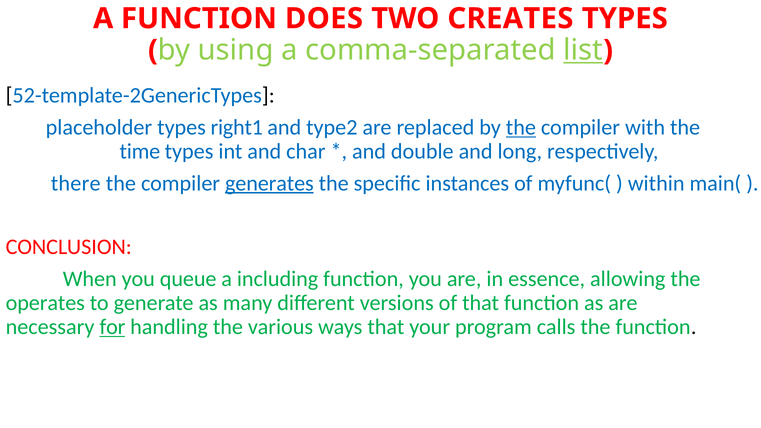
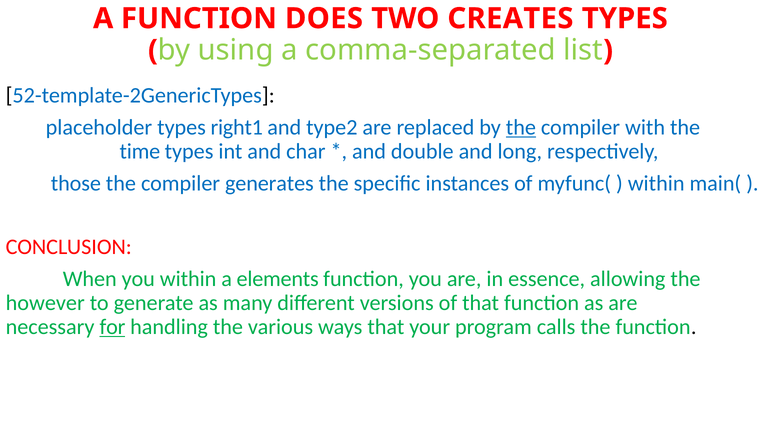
list underline: present -> none
there: there -> those
generates underline: present -> none
you queue: queue -> within
including: including -> elements
operates: operates -> however
